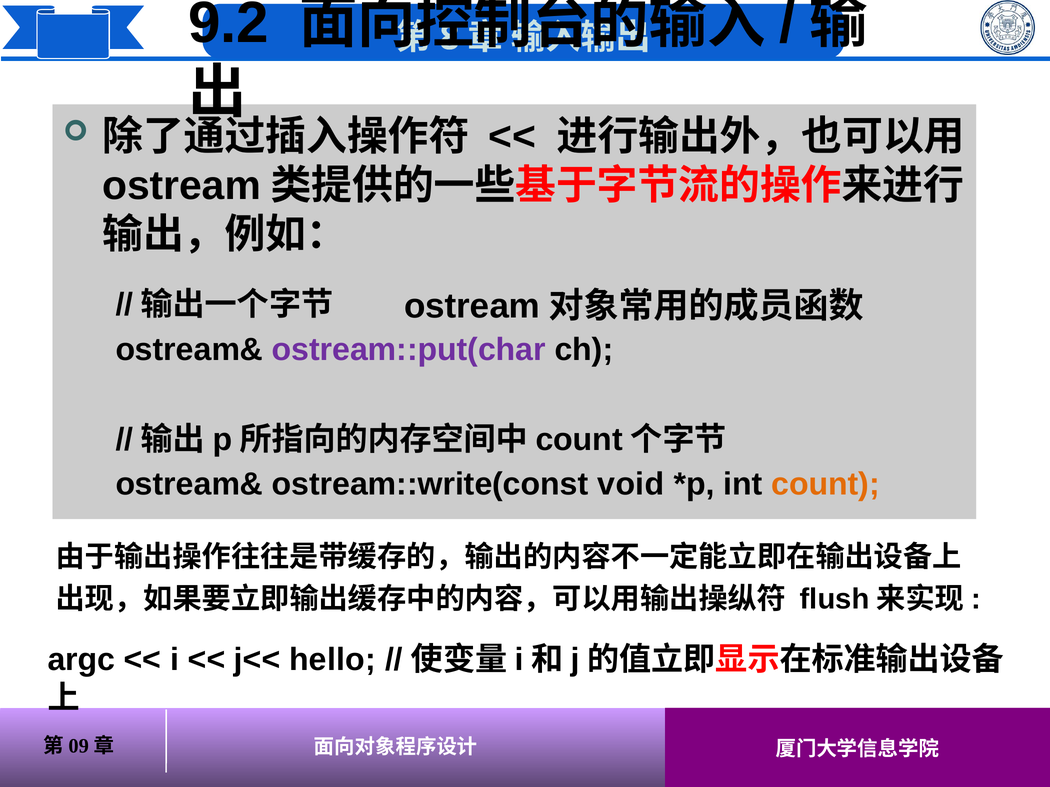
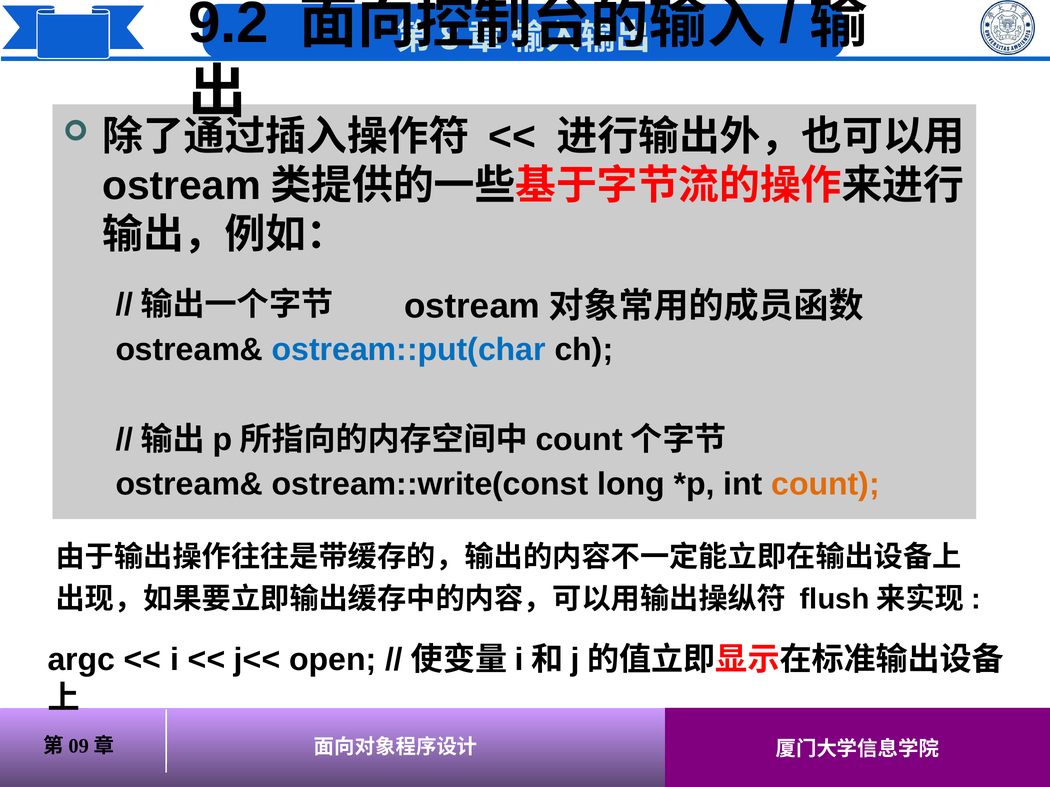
ostream::put(char colour: purple -> blue
void: void -> long
hello: hello -> open
